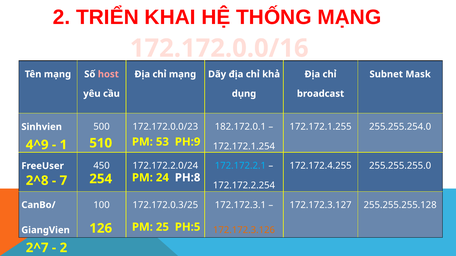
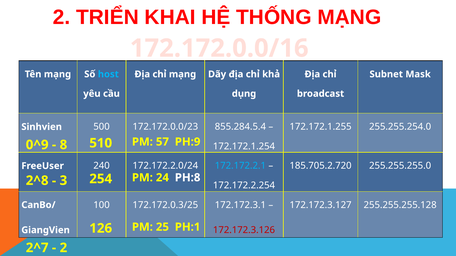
host colour: pink -> light blue
182.172.0.1: 182.172.0.1 -> 855.284.5.4
53: 53 -> 57
4^9: 4^9 -> 0^9
1: 1 -> 8
172.172.4.255: 172.172.4.255 -> 185.705.2.720
450: 450 -> 240
7: 7 -> 3
PH:5: PH:5 -> PH:1
172.172.3.126 colour: orange -> red
